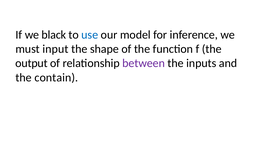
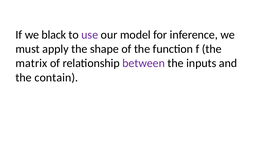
use colour: blue -> purple
input: input -> apply
output: output -> matrix
